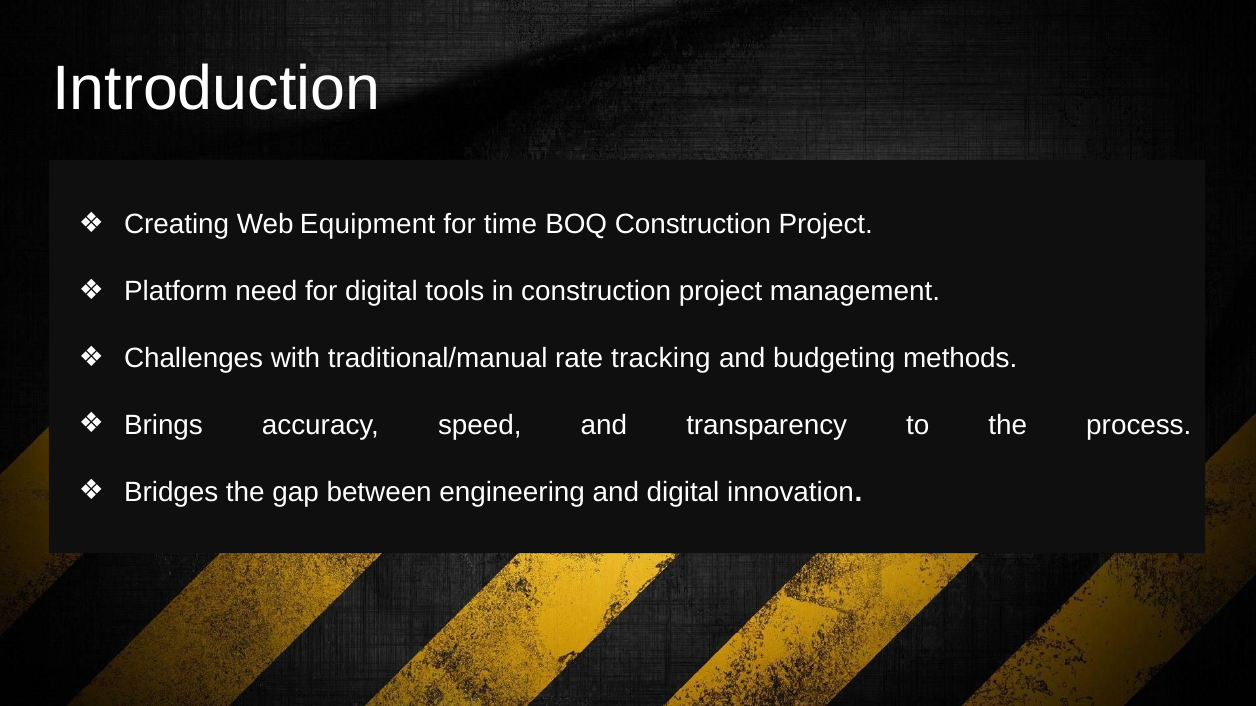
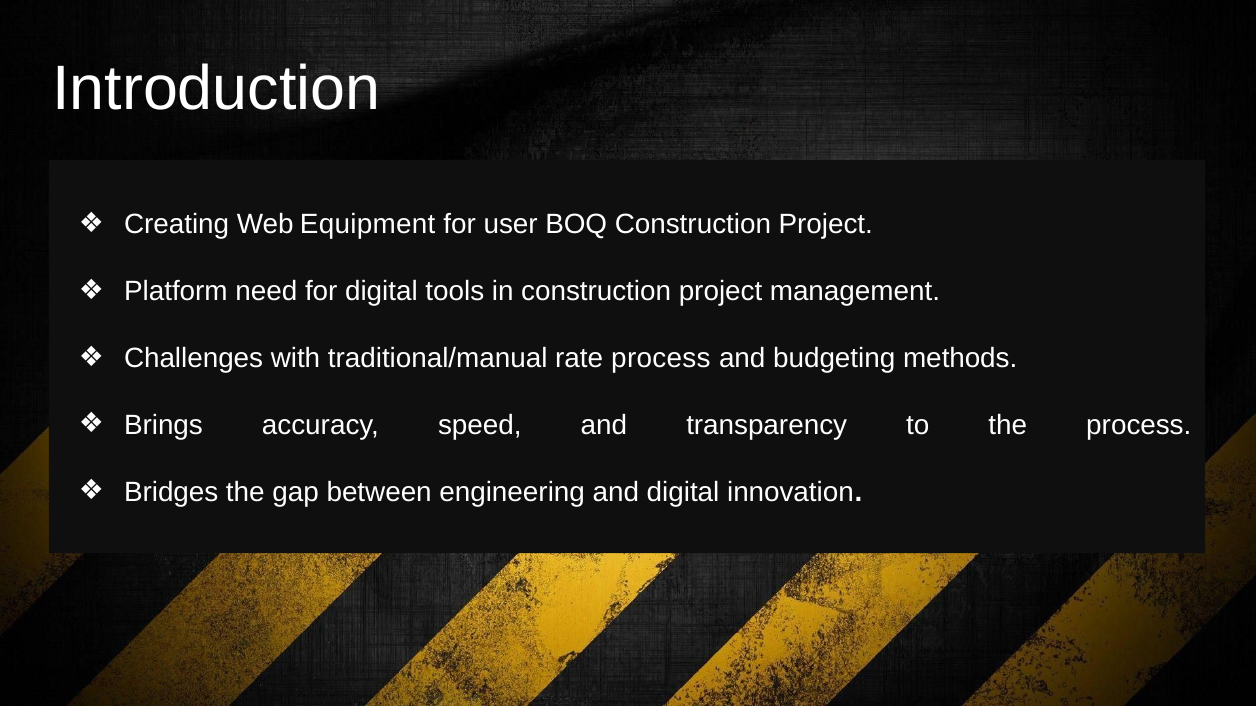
time: time -> user
rate tracking: tracking -> process
